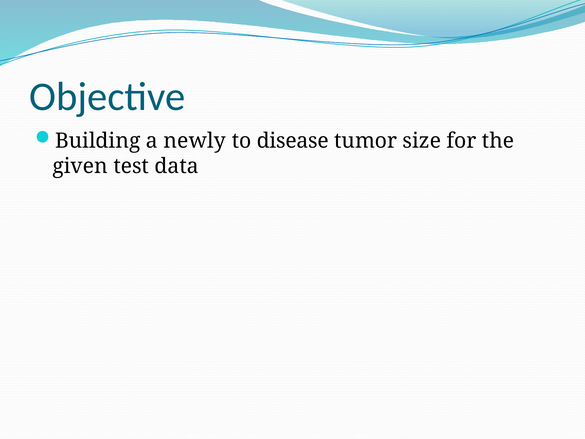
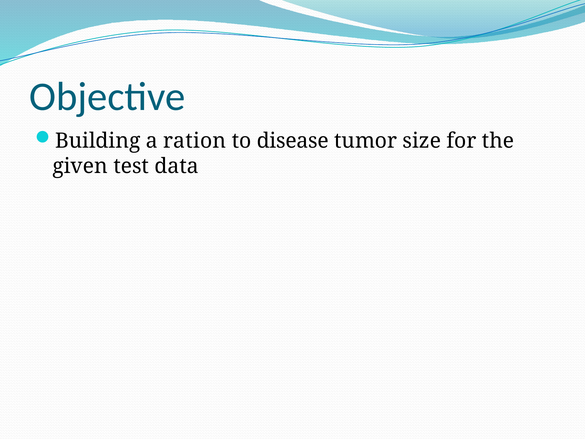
newly: newly -> ration
